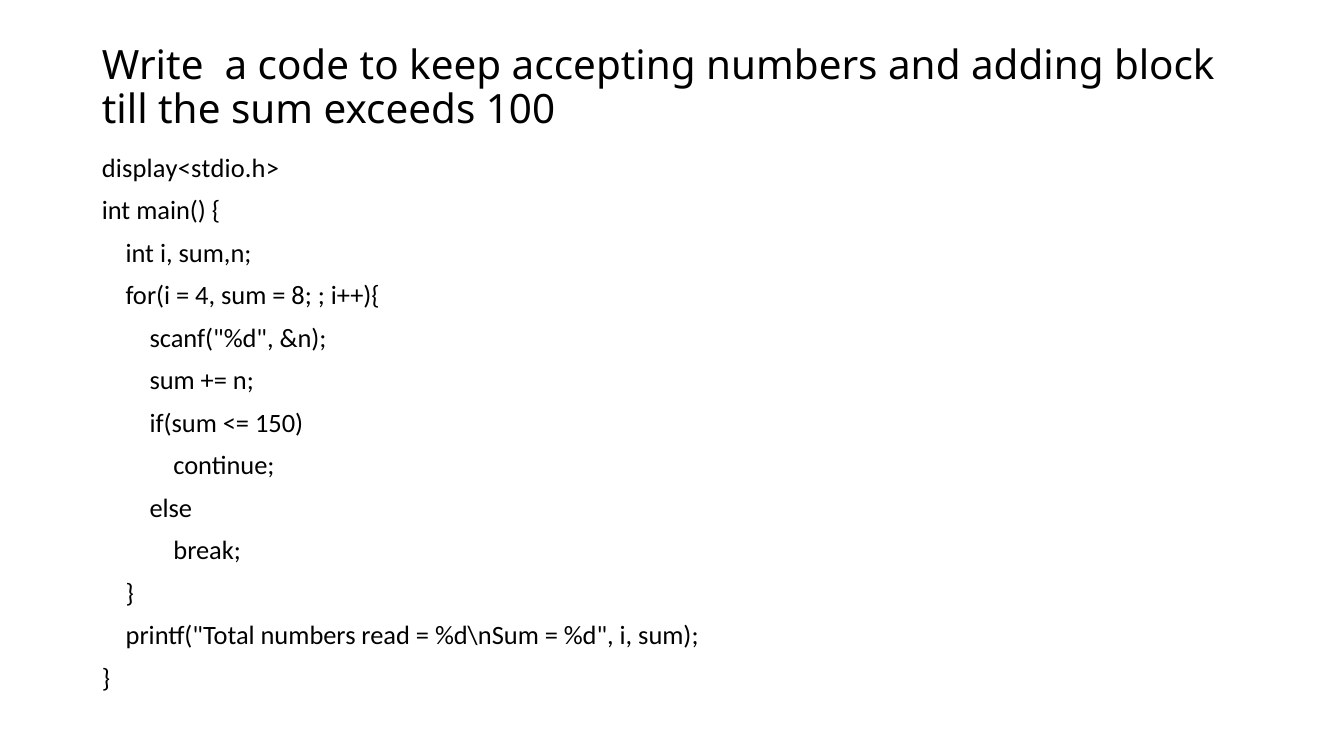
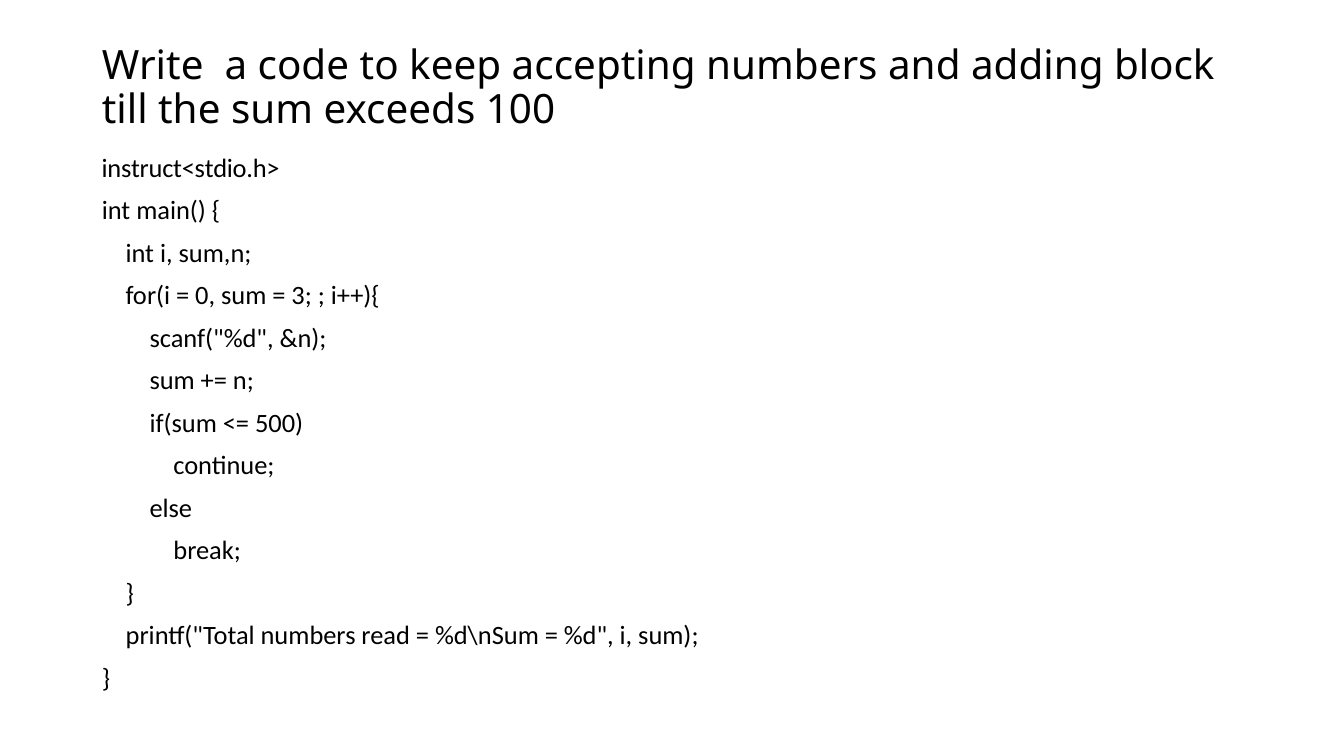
display<stdio.h>: display<stdio.h> -> instruct<stdio.h>
4: 4 -> 0
8: 8 -> 3
150: 150 -> 500
